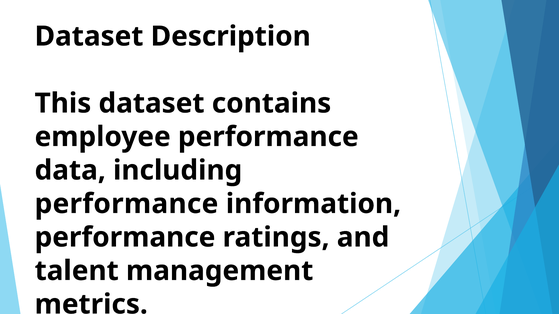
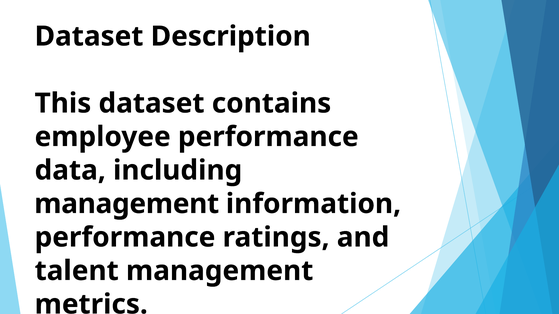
performance at (126, 204): performance -> management
